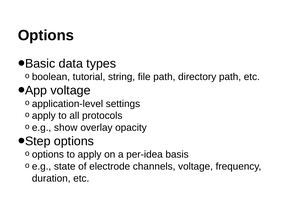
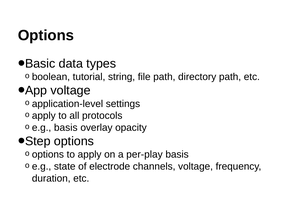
e.g show: show -> basis
per-idea: per-idea -> per-play
